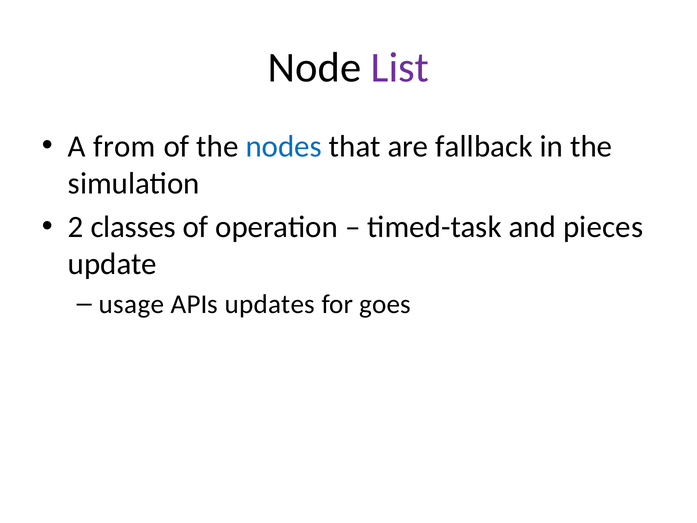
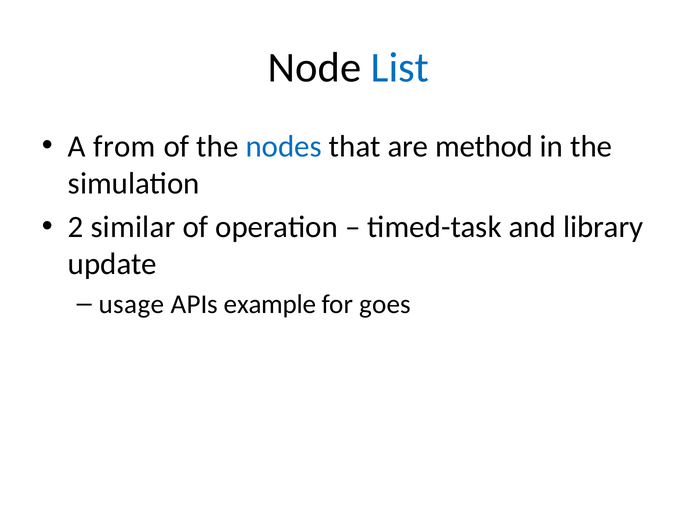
List colour: purple -> blue
fallback: fallback -> method
classes: classes -> similar
pieces: pieces -> library
updates: updates -> example
